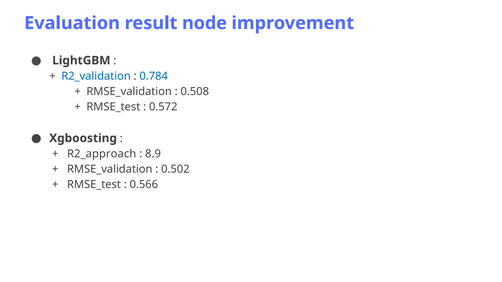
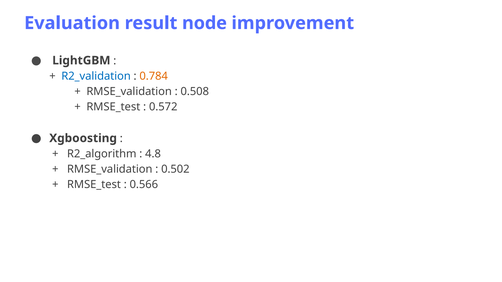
0.784 colour: blue -> orange
R2_approach: R2_approach -> R2_algorithm
8.9: 8.9 -> 4.8
